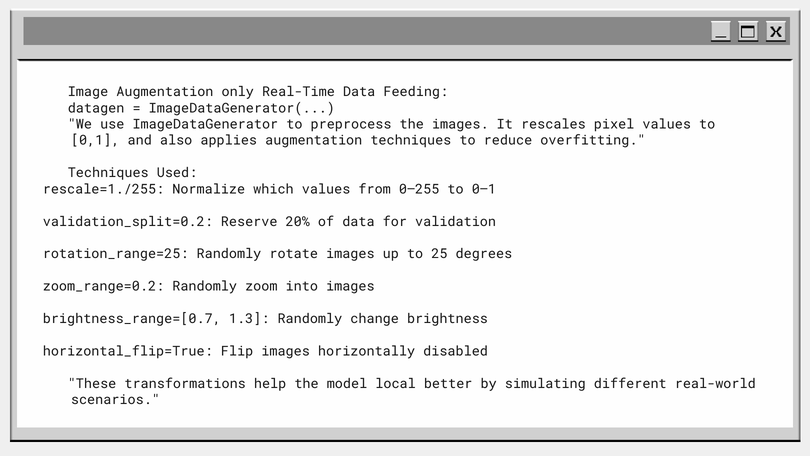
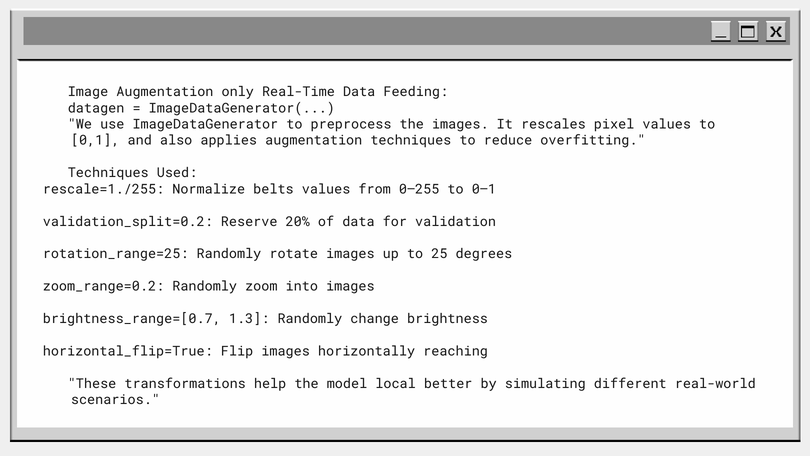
which: which -> belts
disabled: disabled -> reaching
